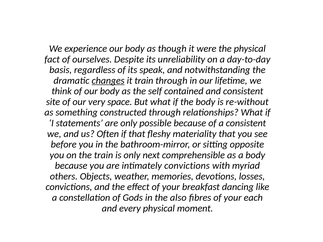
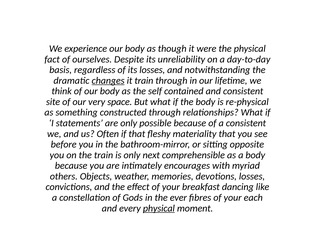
its speak: speak -> losses
re-without: re-without -> re-physical
intimately convictions: convictions -> encourages
also: also -> ever
physical at (159, 208) underline: none -> present
